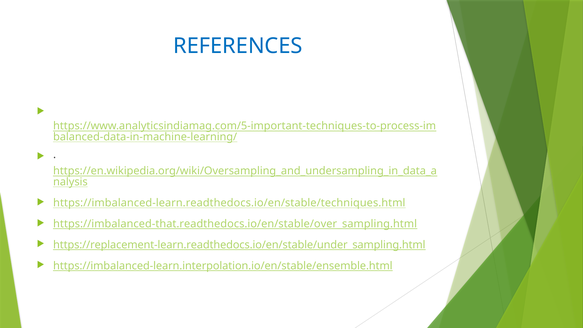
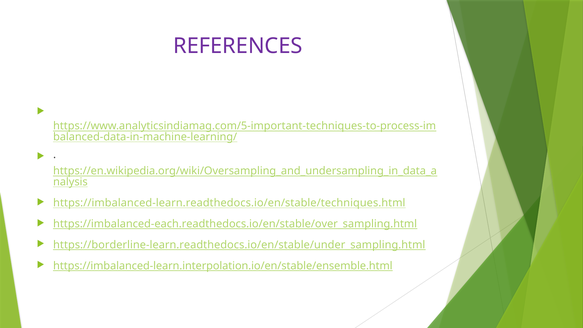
REFERENCES colour: blue -> purple
https://imbalanced-that.readthedocs.io/en/stable/over_sampling.html: https://imbalanced-that.readthedocs.io/en/stable/over_sampling.html -> https://imbalanced-each.readthedocs.io/en/stable/over_sampling.html
https://replacement-learn.readthedocs.io/en/stable/under_sampling.html: https://replacement-learn.readthedocs.io/en/stable/under_sampling.html -> https://borderline-learn.readthedocs.io/en/stable/under_sampling.html
